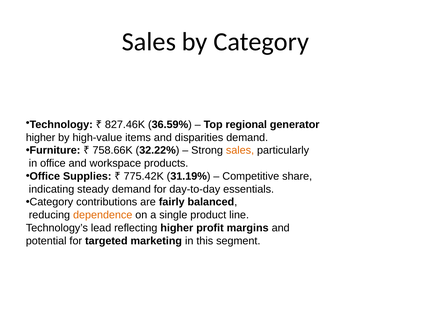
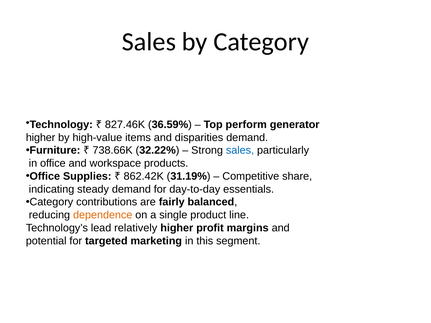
regional: regional -> perform
758.66K: 758.66K -> 738.66K
sales at (240, 151) colour: orange -> blue
775.42K: 775.42K -> 862.42K
reflecting: reflecting -> relatively
